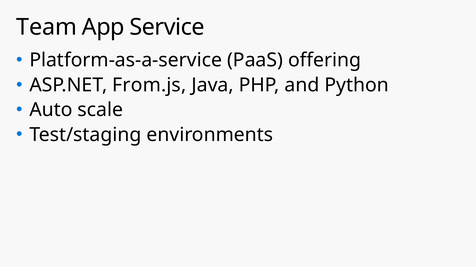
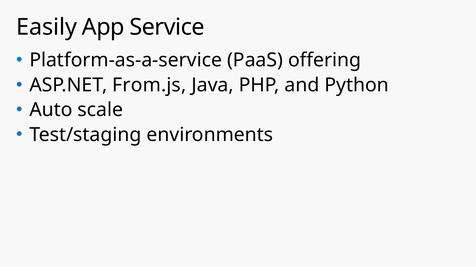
Team: Team -> Easily
